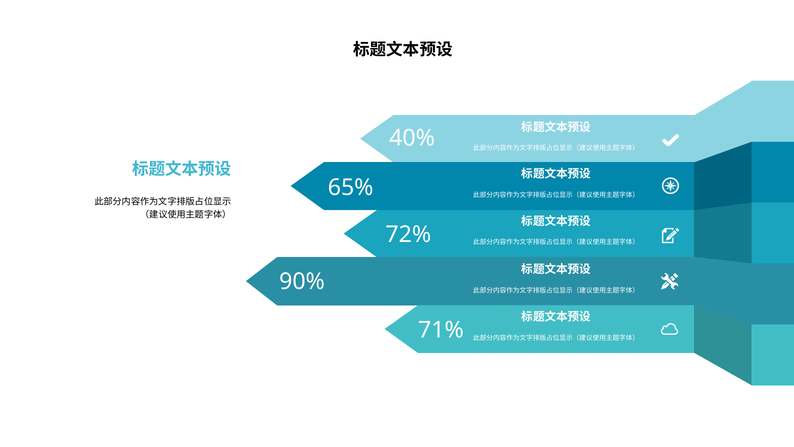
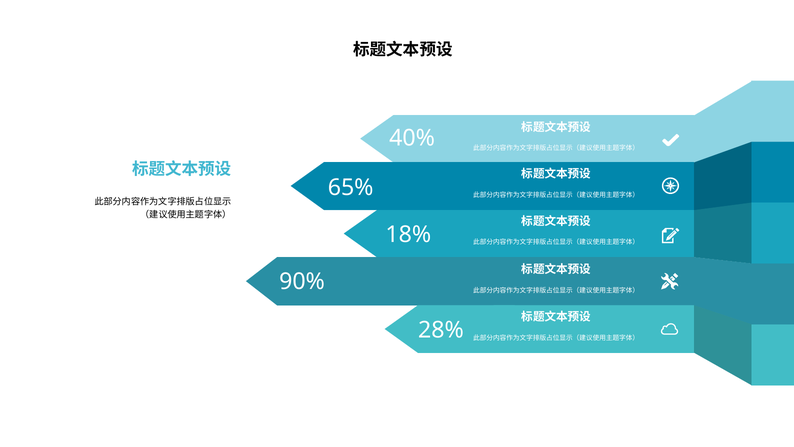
72%: 72% -> 18%
71%: 71% -> 28%
